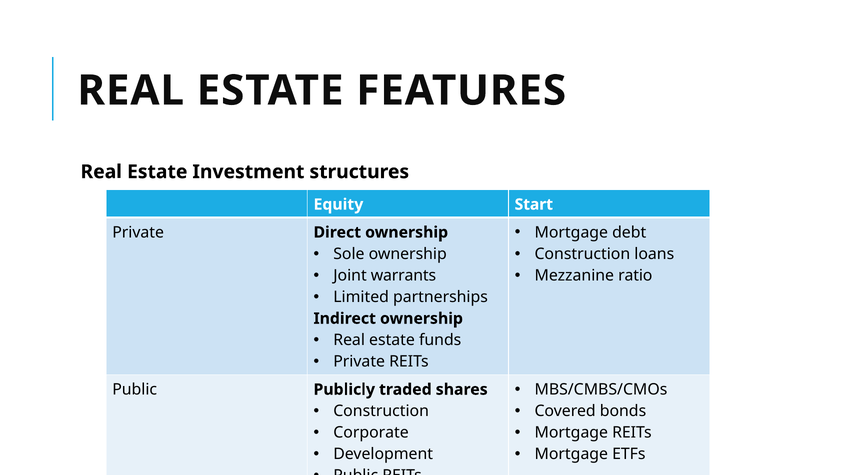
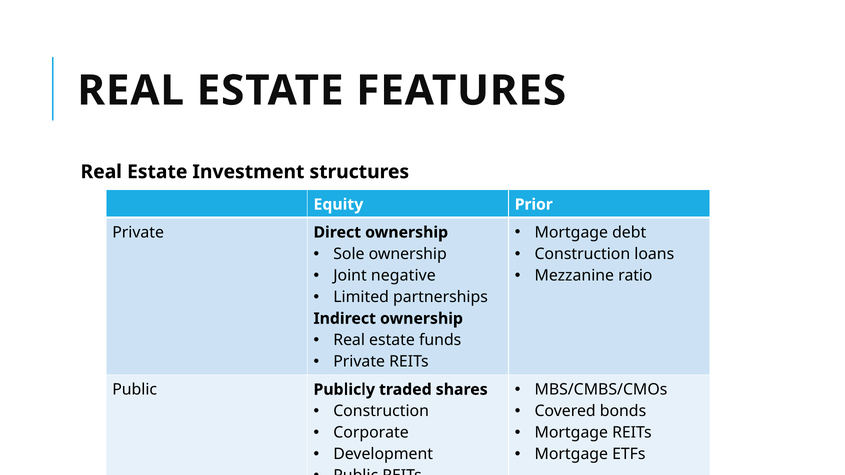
Start: Start -> Prior
warrants: warrants -> negative
